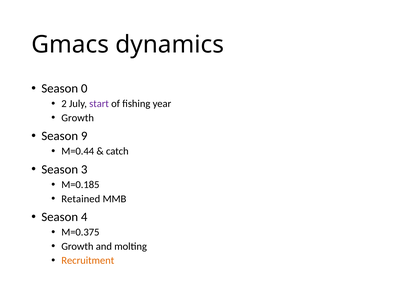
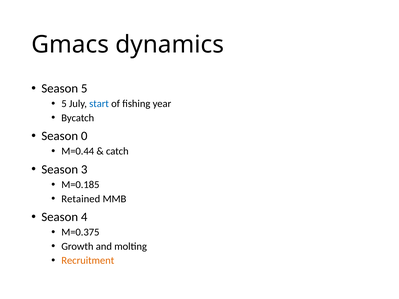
Season 0: 0 -> 5
2 at (64, 104): 2 -> 5
start colour: purple -> blue
Growth at (78, 118): Growth -> Bycatch
9: 9 -> 0
